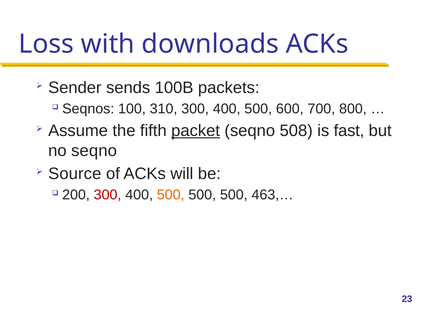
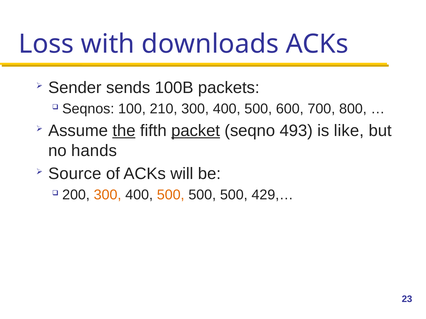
310: 310 -> 210
the underline: none -> present
508: 508 -> 493
fast: fast -> like
no seqno: seqno -> hands
300 at (108, 195) colour: red -> orange
463,…: 463,… -> 429,…
